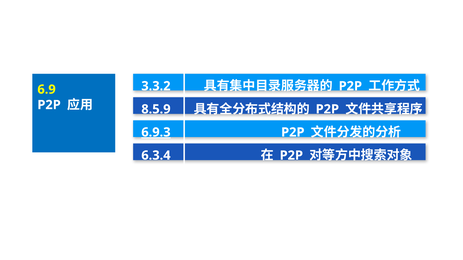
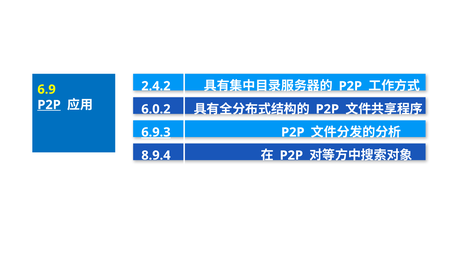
3.3.2: 3.3.2 -> 2.4.2
P2P at (49, 105) underline: none -> present
8.5.9: 8.5.9 -> 6.0.2
6.3.4: 6.3.4 -> 8.9.4
